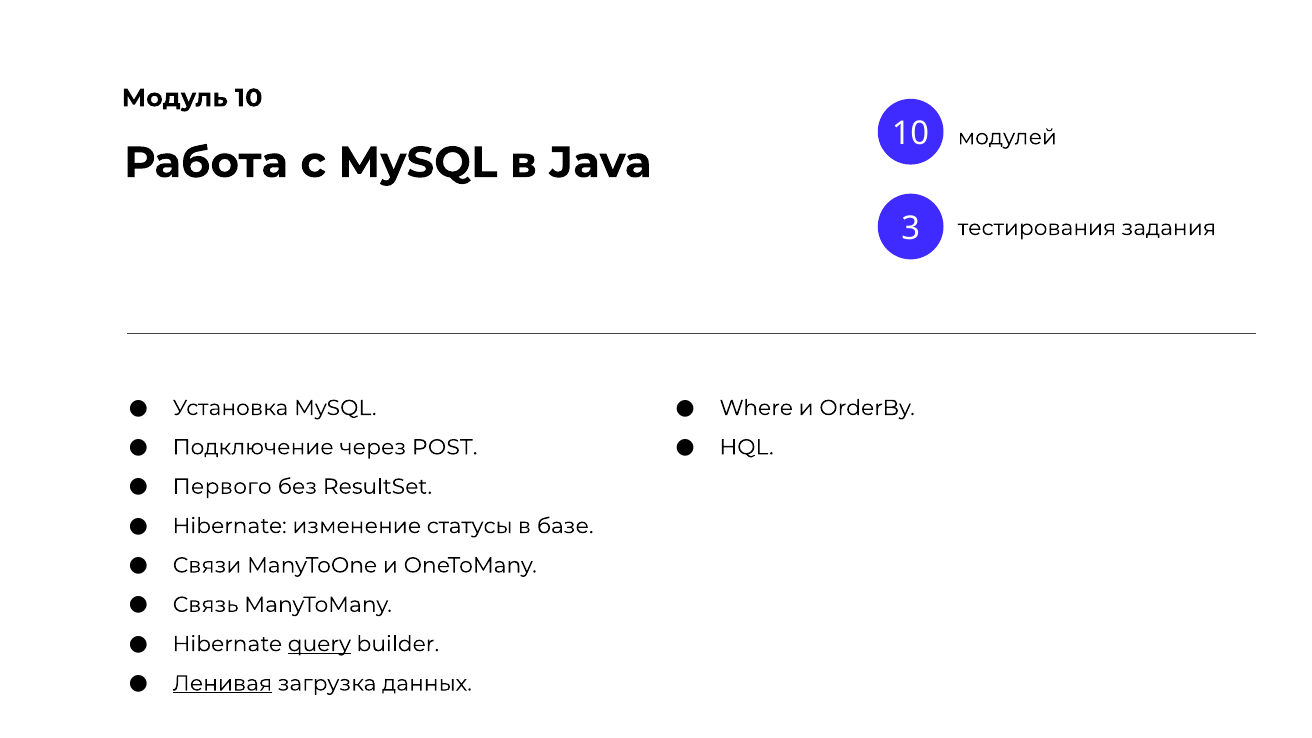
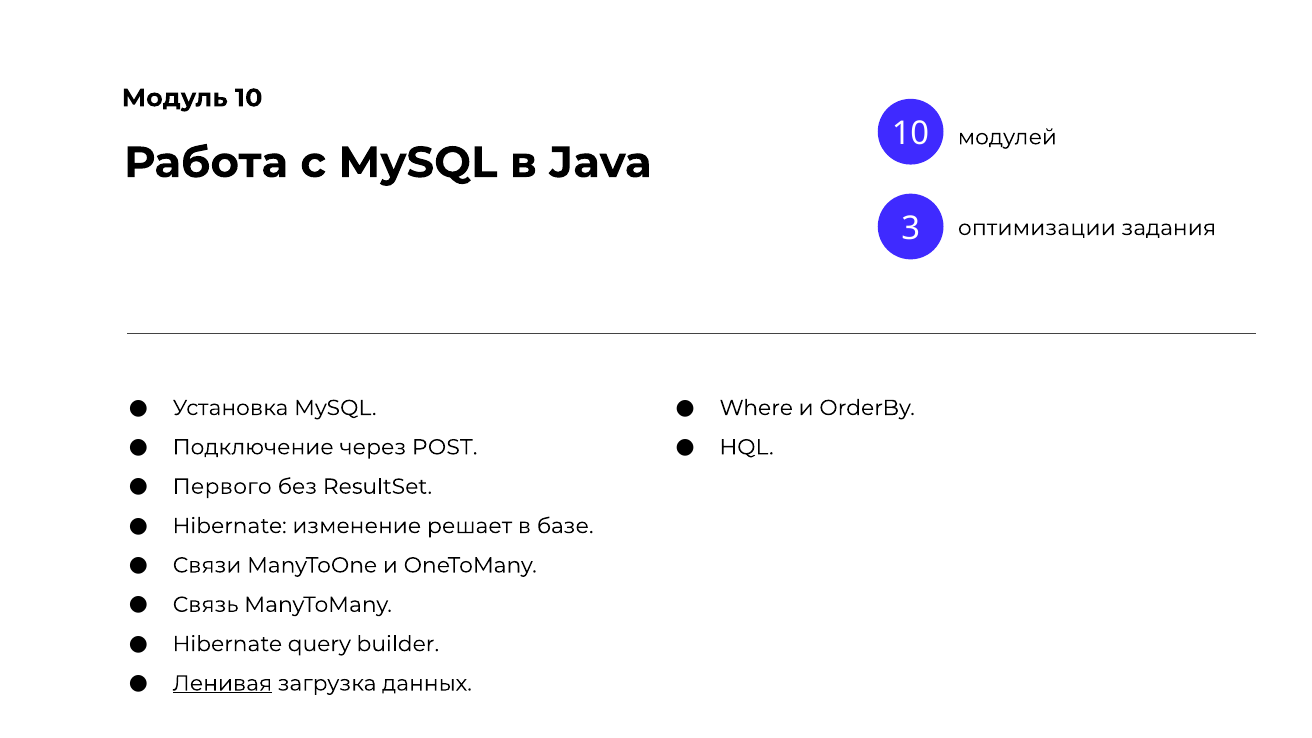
тестирования: тестирования -> оптимизации
статусы: статусы -> решает
query underline: present -> none
